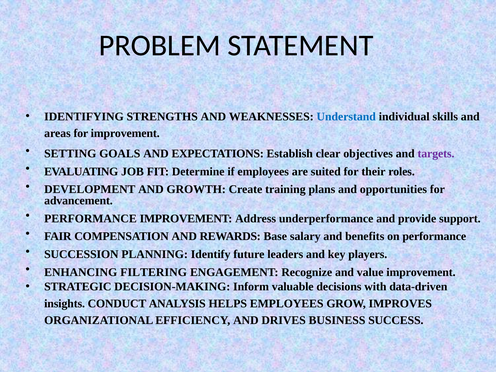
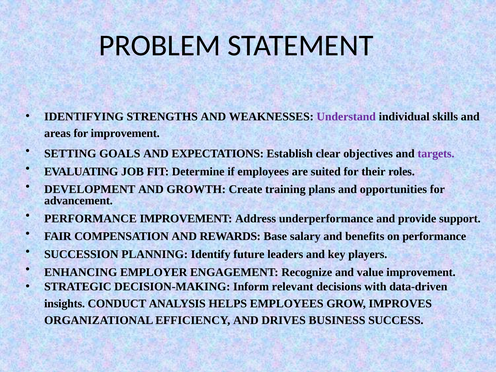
Understand colour: blue -> purple
FILTERING: FILTERING -> EMPLOYER
valuable: valuable -> relevant
